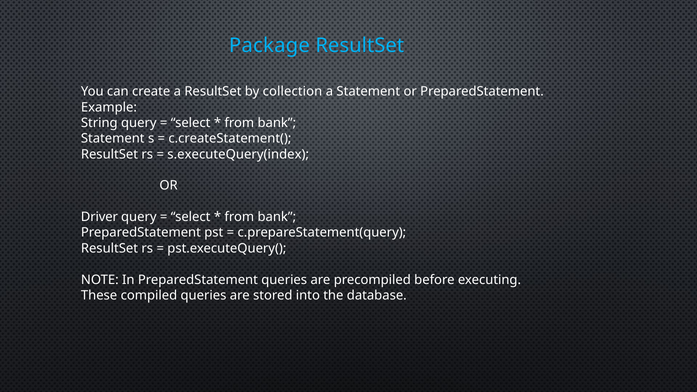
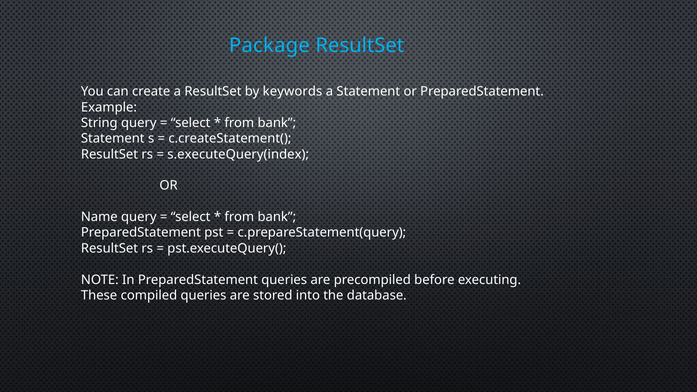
collection: collection -> keywords
Driver: Driver -> Name
